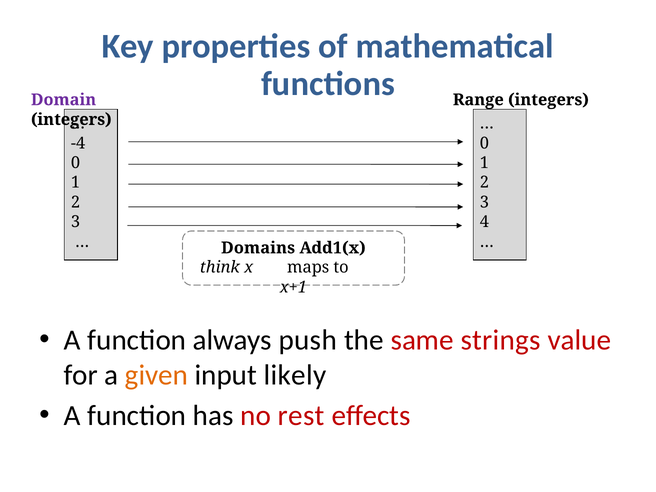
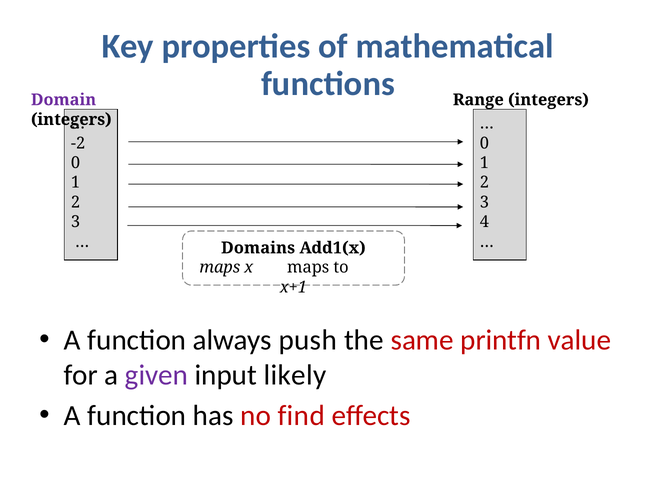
-4: -4 -> -2
think at (220, 268): think -> maps
strings: strings -> printfn
given colour: orange -> purple
rest: rest -> find
